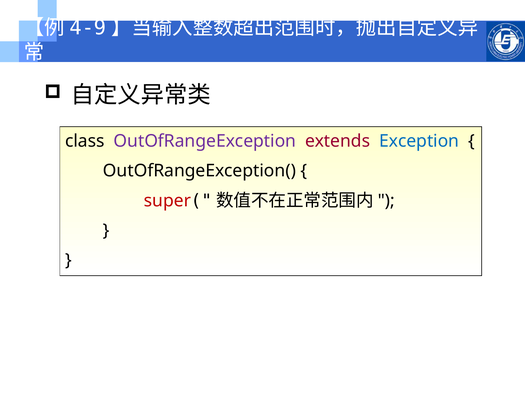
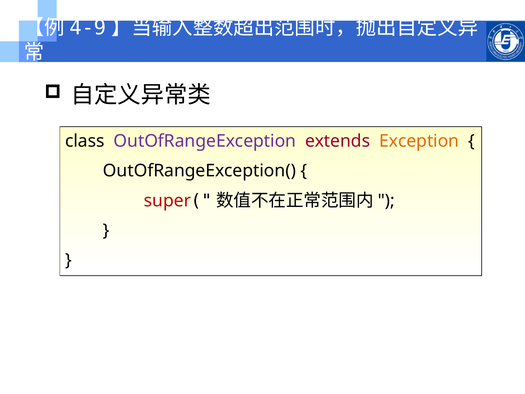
Exception colour: blue -> orange
